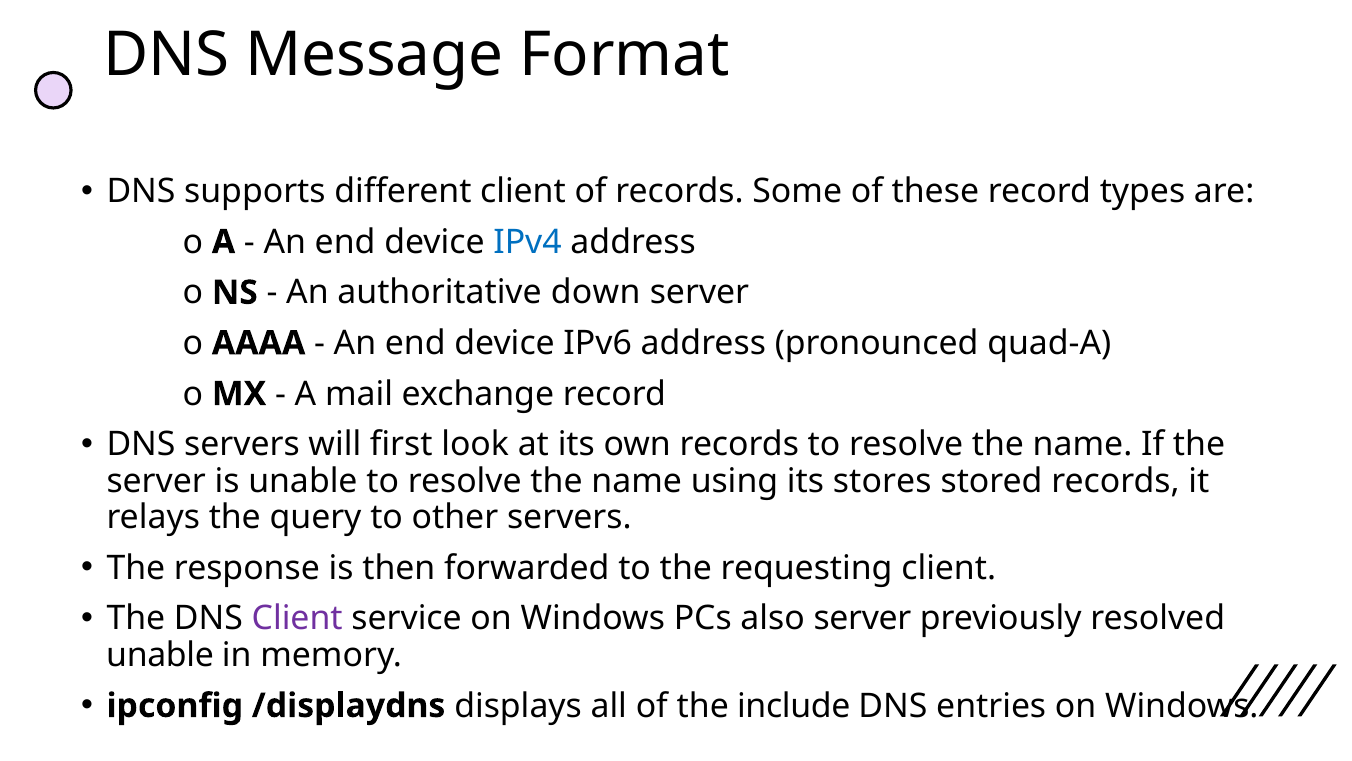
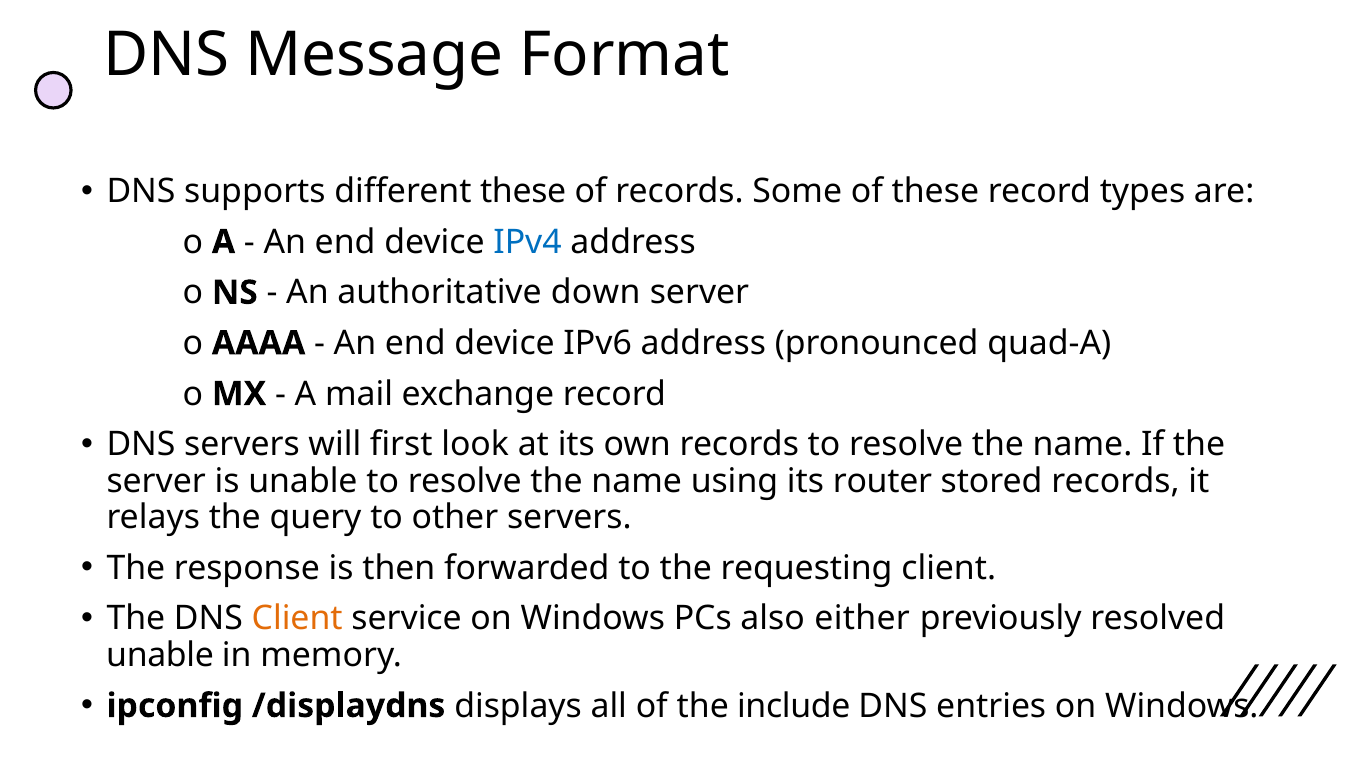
different client: client -> these
stores: stores -> router
Client at (297, 618) colour: purple -> orange
also server: server -> either
